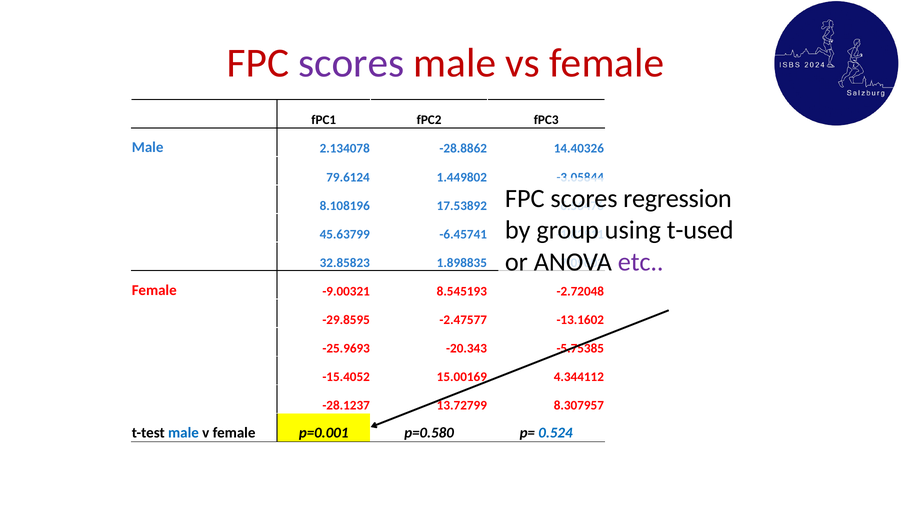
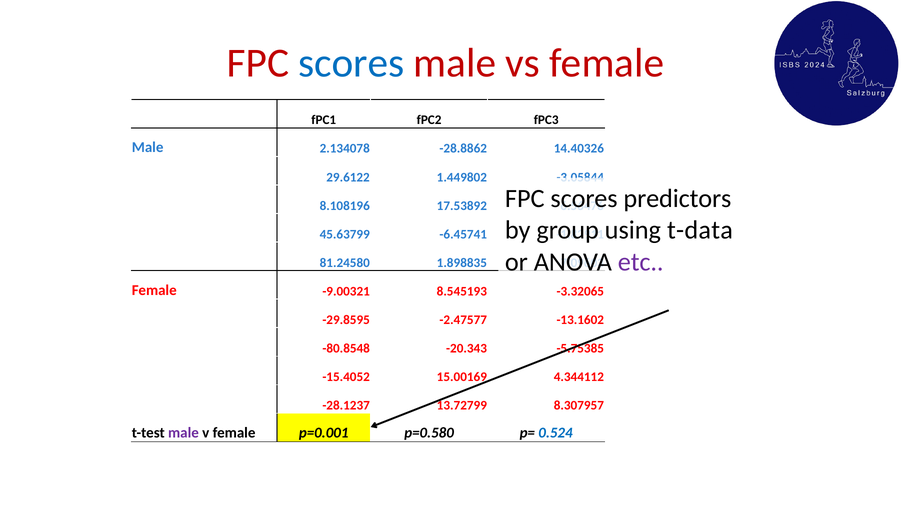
scores at (351, 63) colour: purple -> blue
79.6124: 79.6124 -> 29.6122
regression: regression -> predictors
t-used: t-used -> t-data
32.85823: 32.85823 -> 81.24580
-2.72048: -2.72048 -> -3.32065
-25.9693: -25.9693 -> -80.8548
male at (183, 433) colour: blue -> purple
